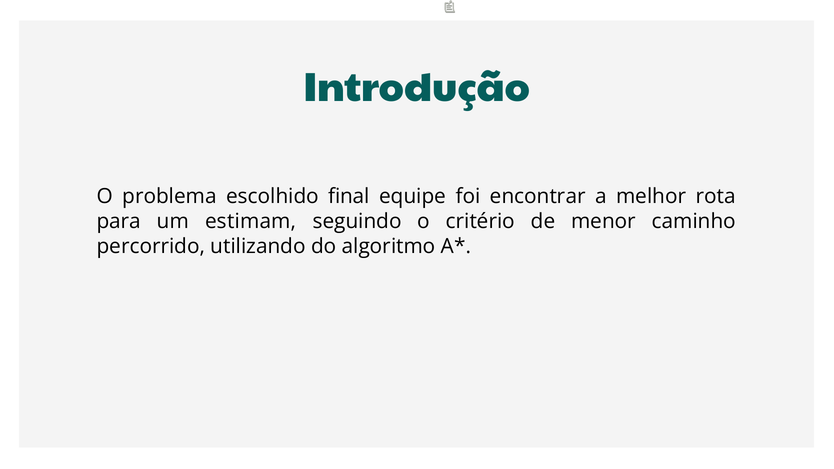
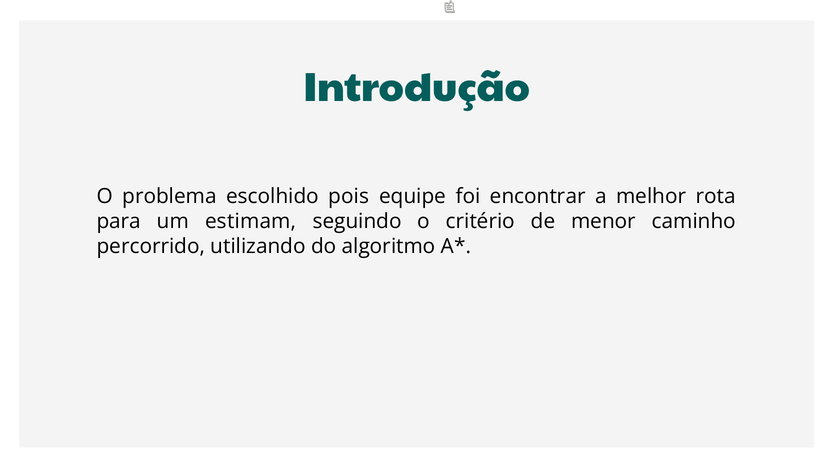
final: final -> pois
